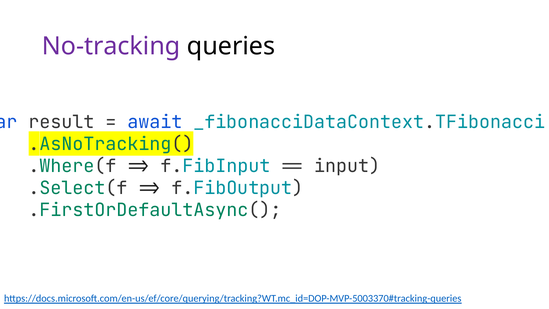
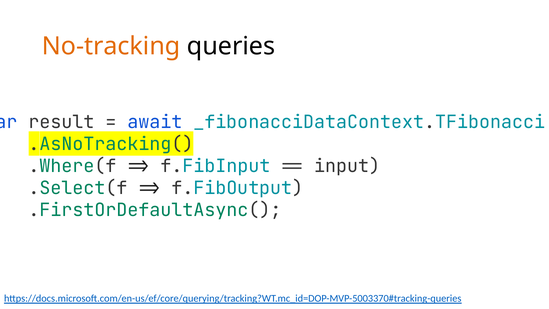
No-tracking colour: purple -> orange
